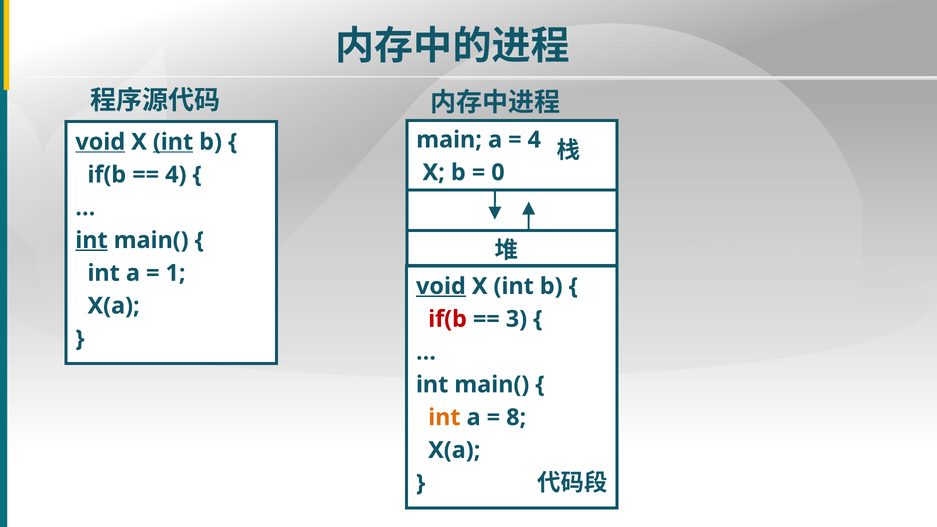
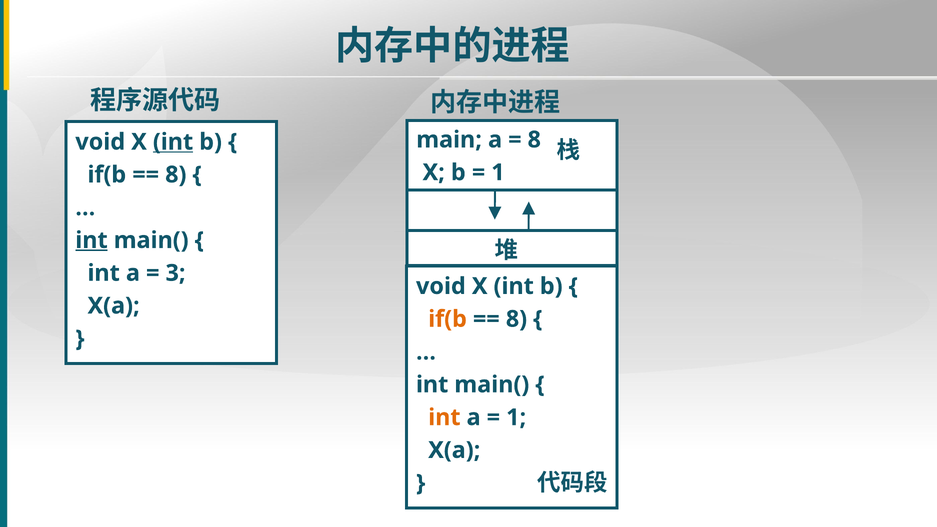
4 at (534, 140): 4 -> 8
void at (100, 142) underline: present -> none
0 at (498, 172): 0 -> 1
4 at (176, 175): 4 -> 8
1: 1 -> 3
void at (441, 286) underline: present -> none
if(b at (448, 319) colour: red -> orange
3 at (516, 319): 3 -> 8
8 at (516, 417): 8 -> 1
